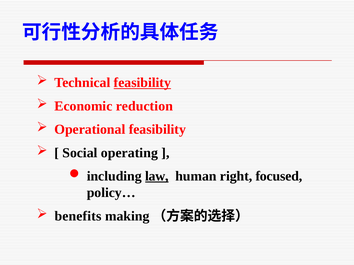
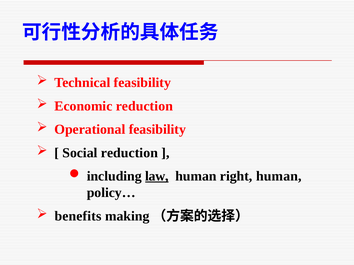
feasibility at (142, 83) underline: present -> none
Social operating: operating -> reduction
right focused: focused -> human
